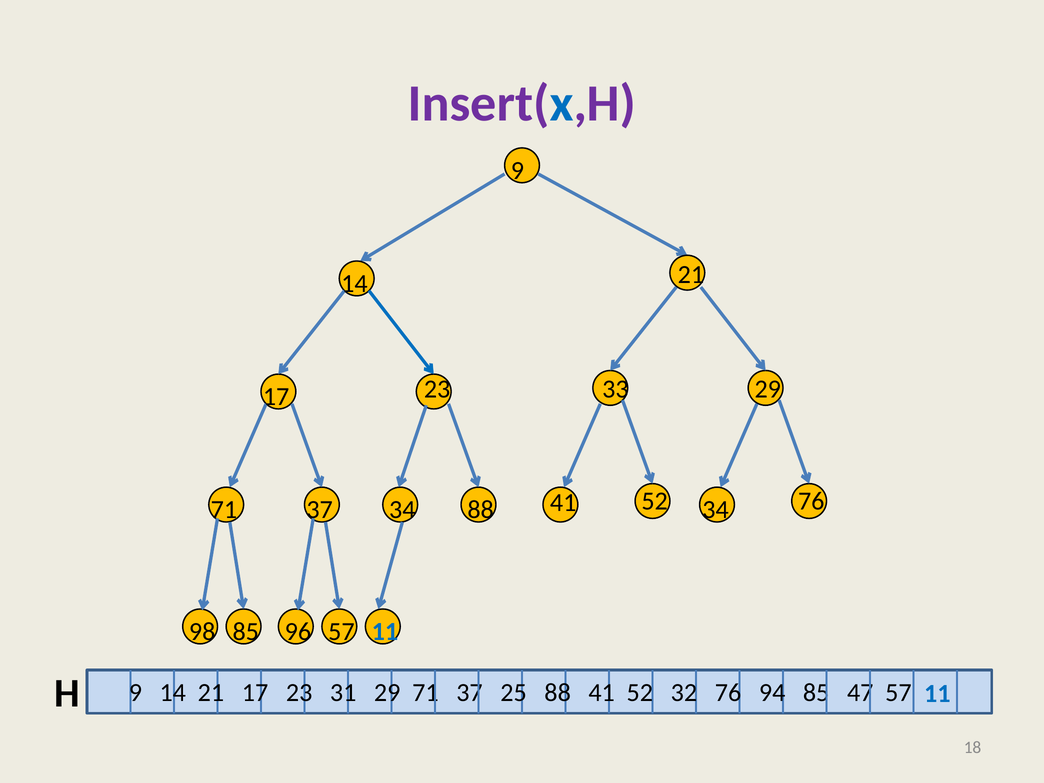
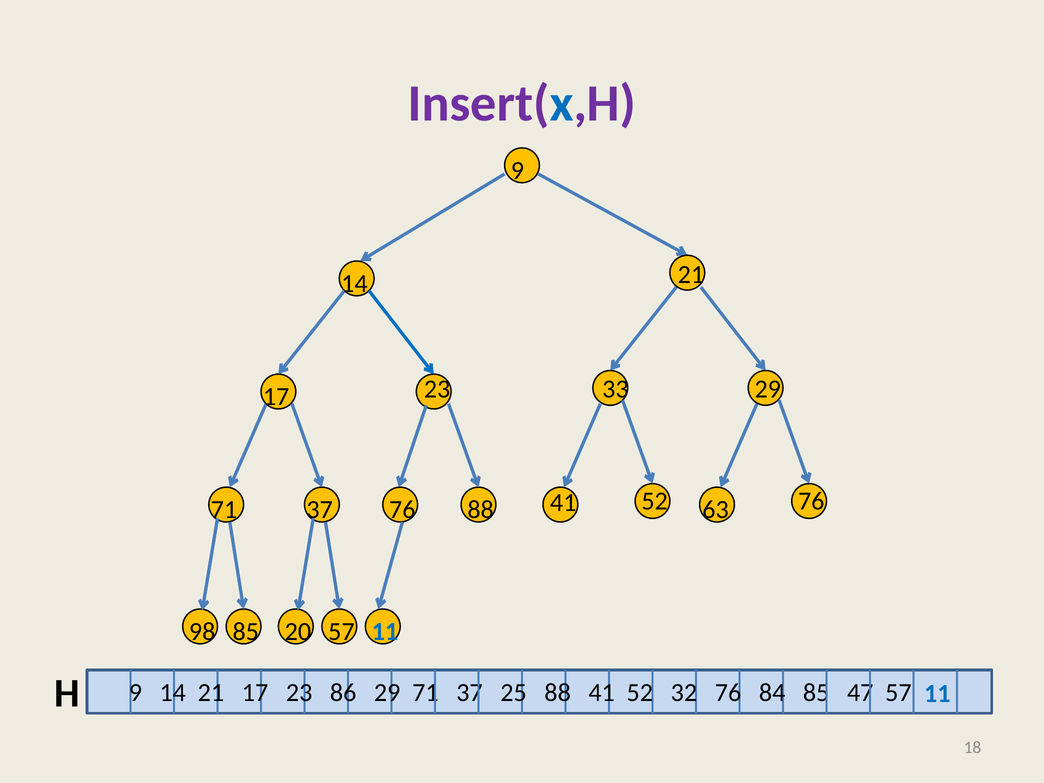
37 34: 34 -> 76
52 34: 34 -> 63
96: 96 -> 20
31: 31 -> 86
94: 94 -> 84
